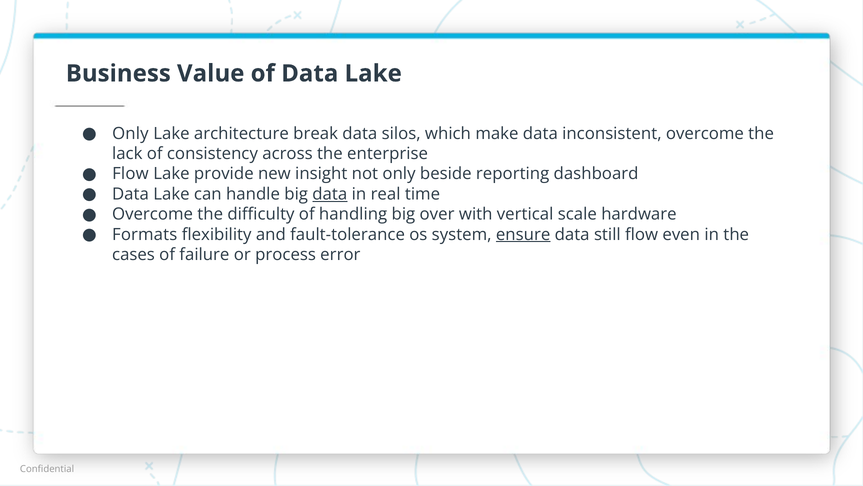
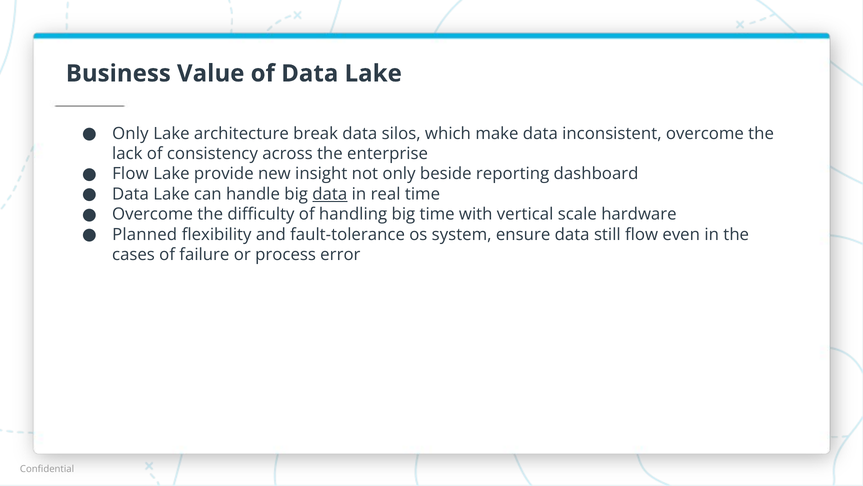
big over: over -> time
Formats: Formats -> Planned
ensure underline: present -> none
